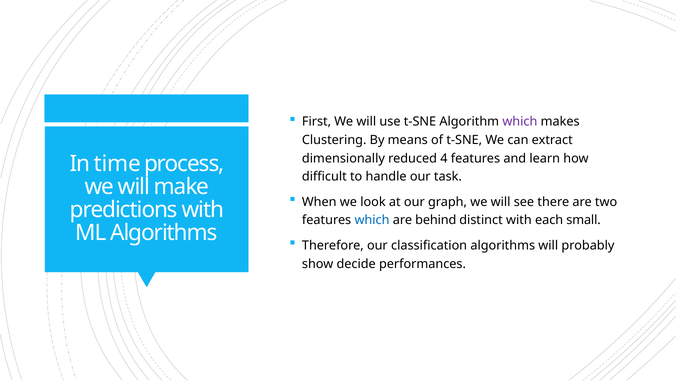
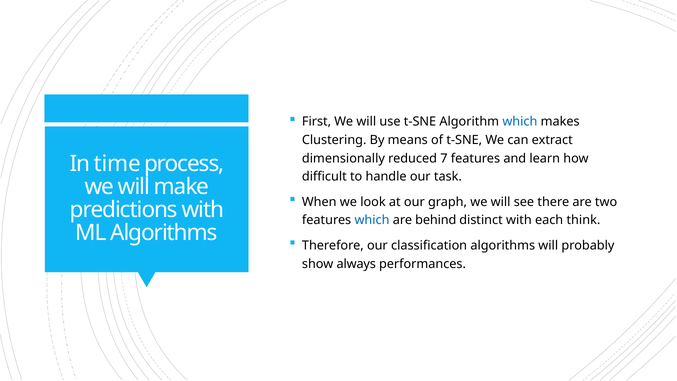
which at (520, 122) colour: purple -> blue
4: 4 -> 7
small: small -> think
decide: decide -> always
